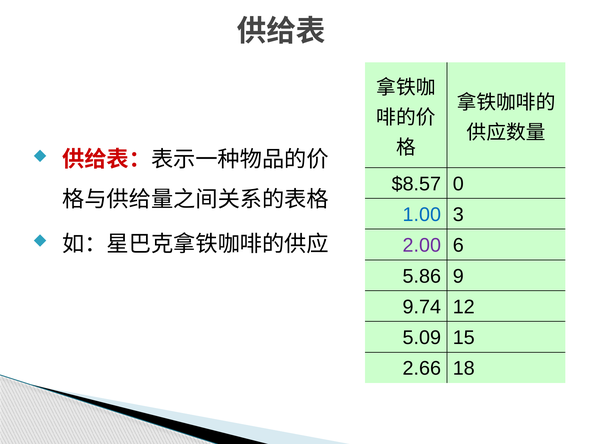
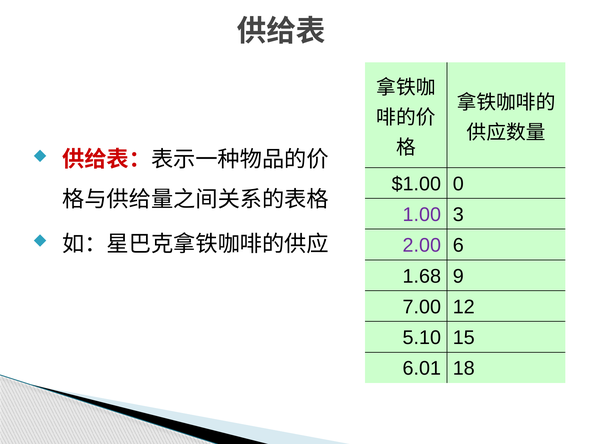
$8.57: $8.57 -> $1.00
1.00 colour: blue -> purple
5.86: 5.86 -> 1.68
9.74: 9.74 -> 7.00
5.09: 5.09 -> 5.10
2.66: 2.66 -> 6.01
